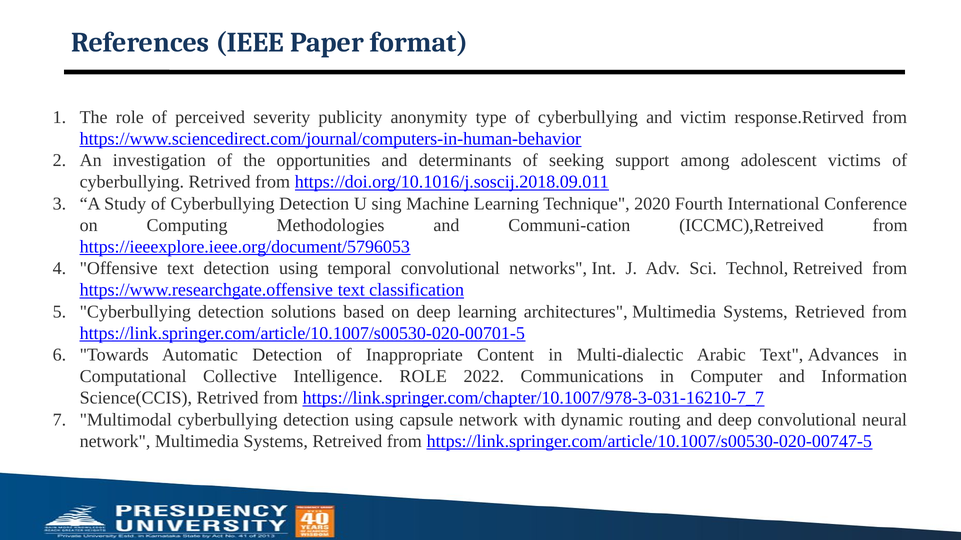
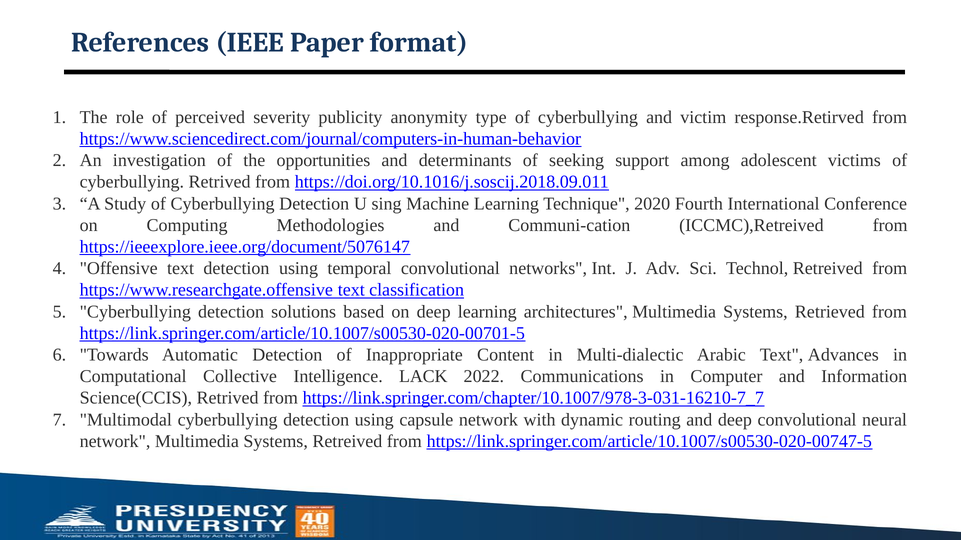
https://ieeexplore.ieee.org/document/5796053: https://ieeexplore.ieee.org/document/5796053 -> https://ieeexplore.ieee.org/document/5076147
Intelligence ROLE: ROLE -> LACK
